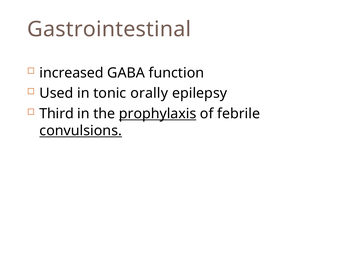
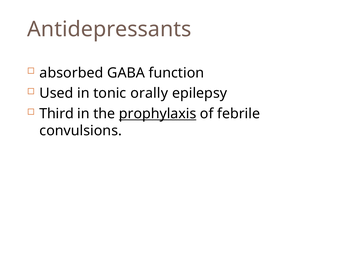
Gastrointestinal: Gastrointestinal -> Antidepressants
increased: increased -> absorbed
convulsions underline: present -> none
